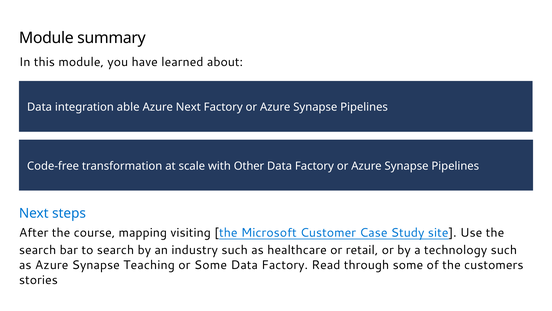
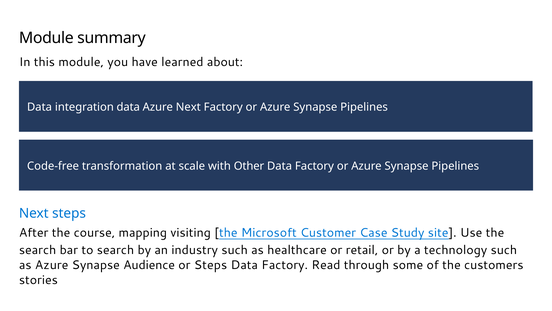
integration able: able -> data
Teaching: Teaching -> Audience
or Some: Some -> Steps
